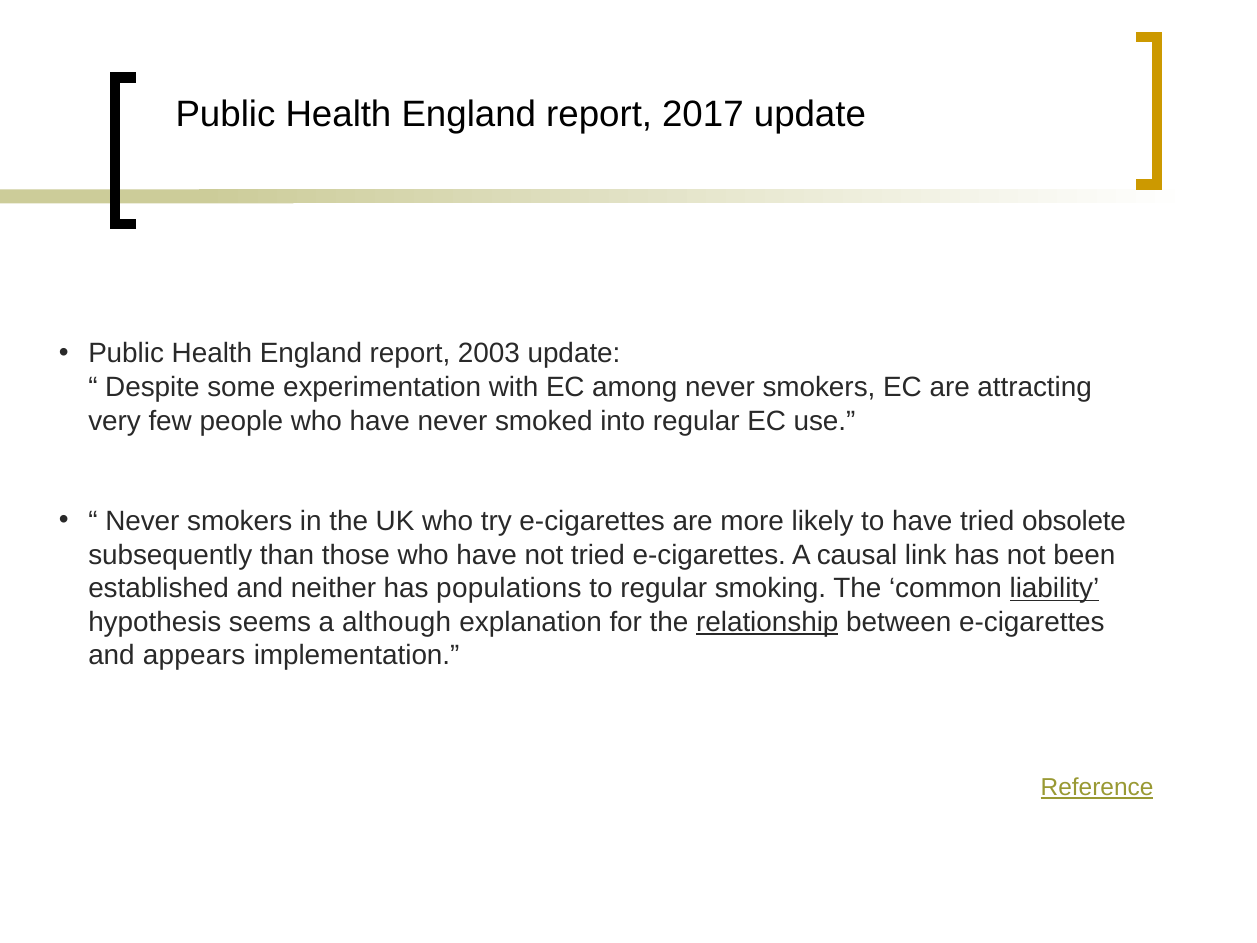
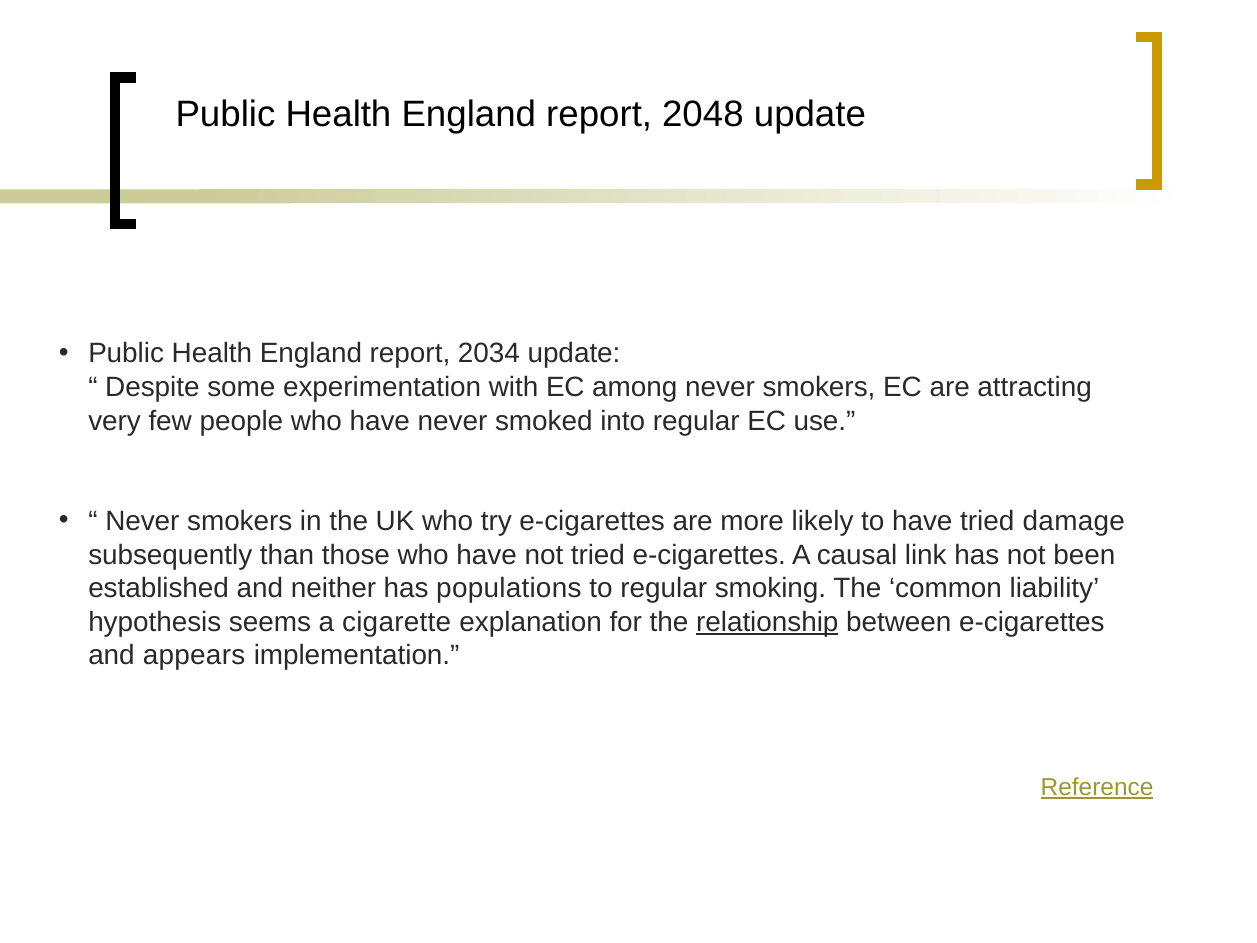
2017: 2017 -> 2048
2003: 2003 -> 2034
obsolete: obsolete -> damage
liability underline: present -> none
although: although -> cigarette
